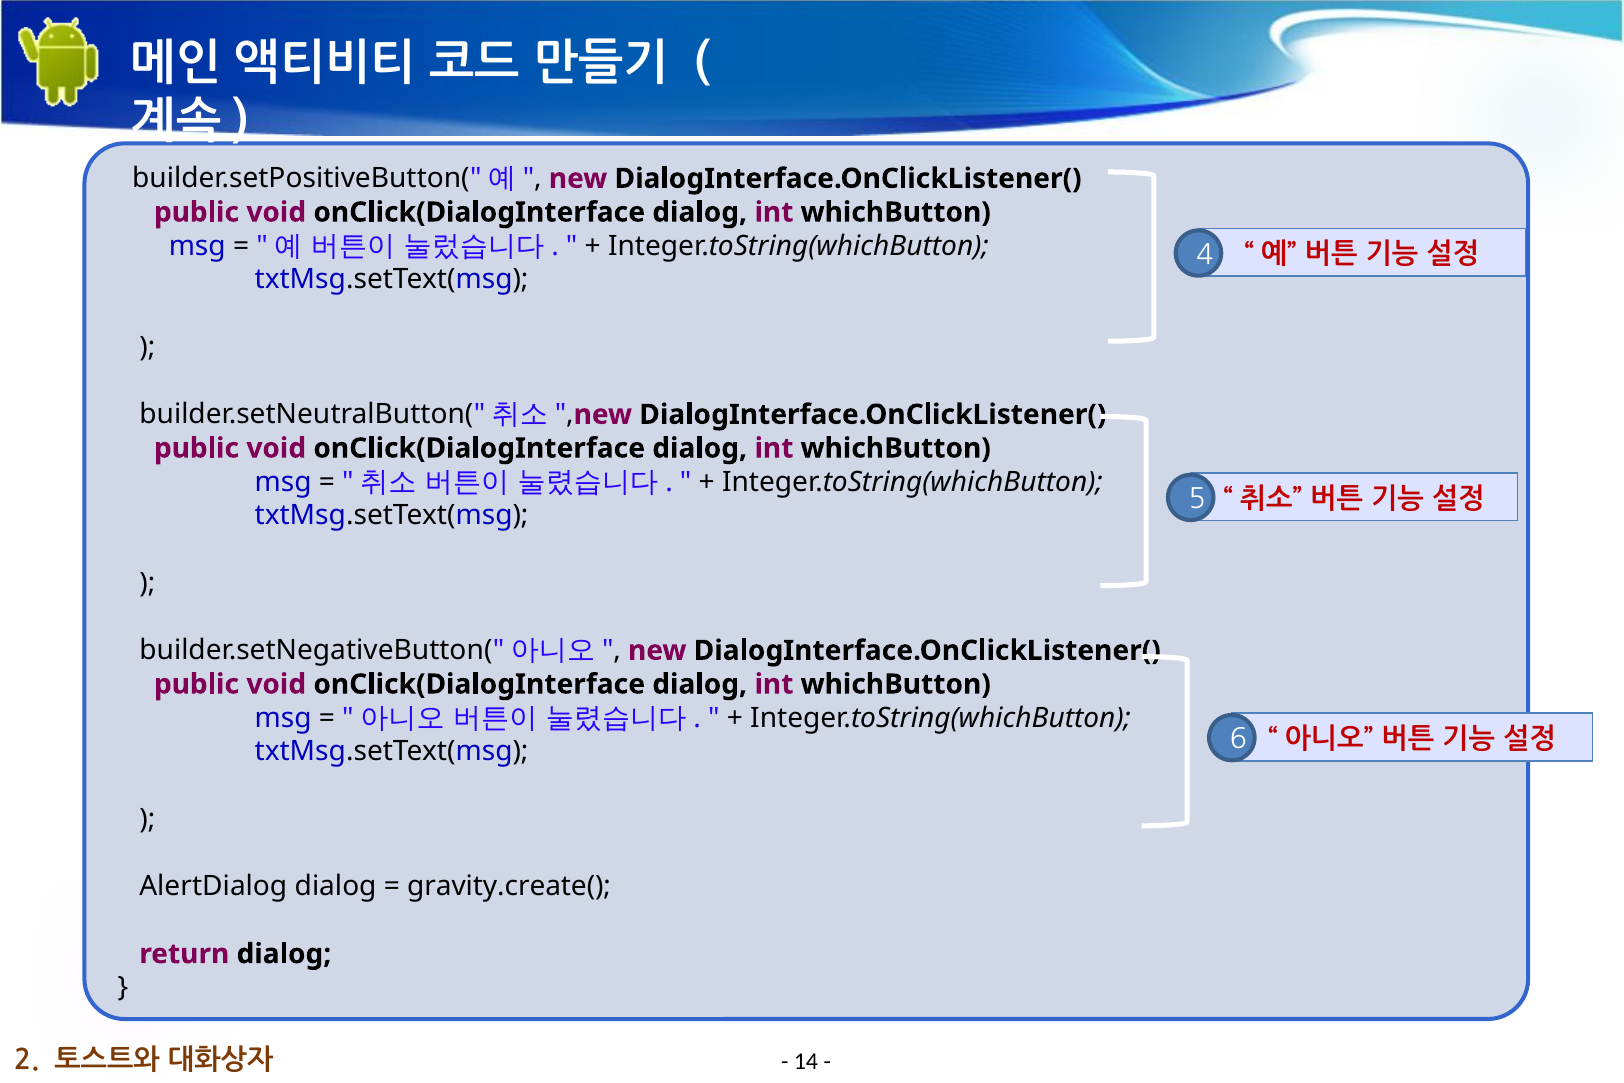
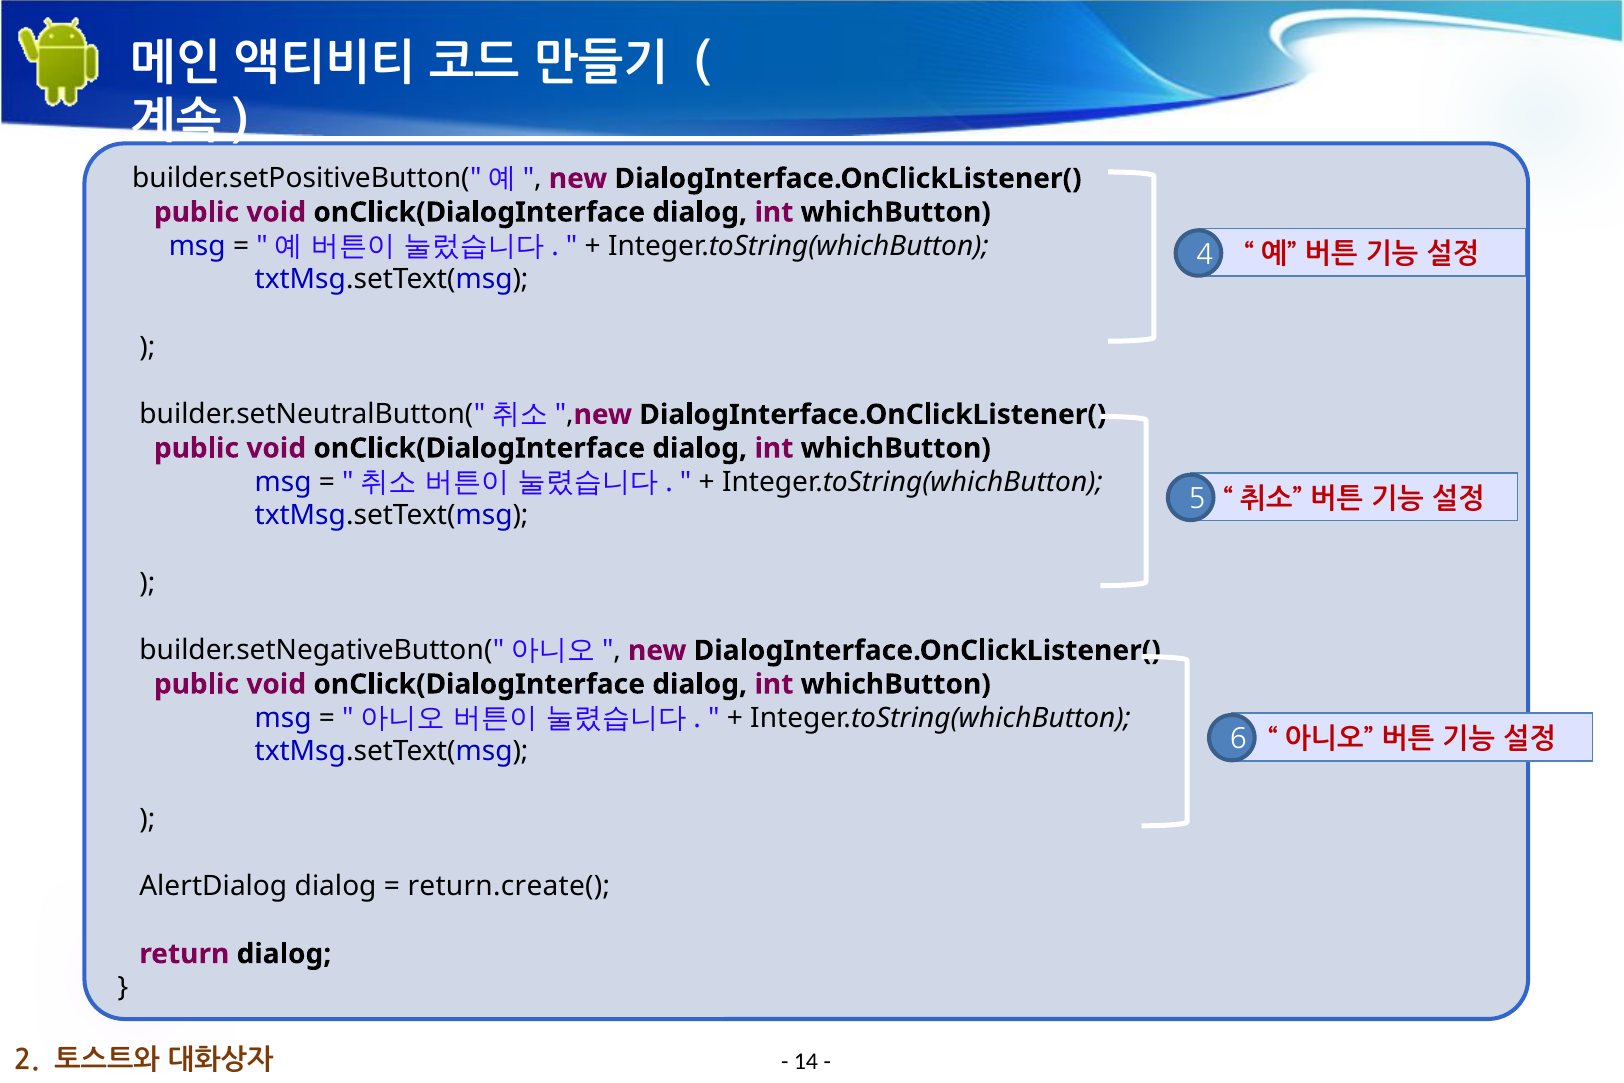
gravity.create(: gravity.create( -> return.create(
